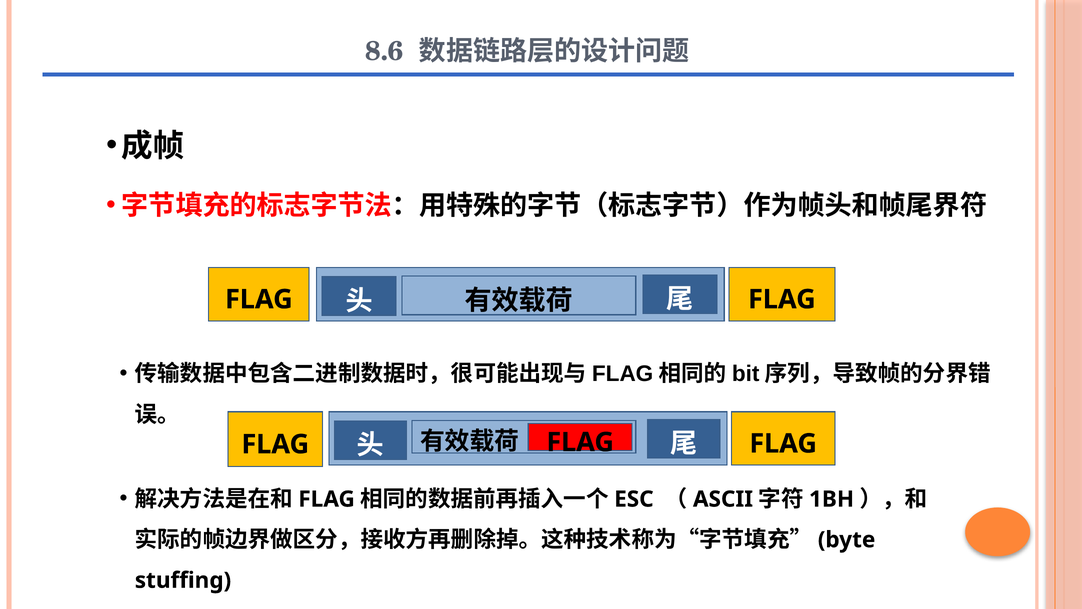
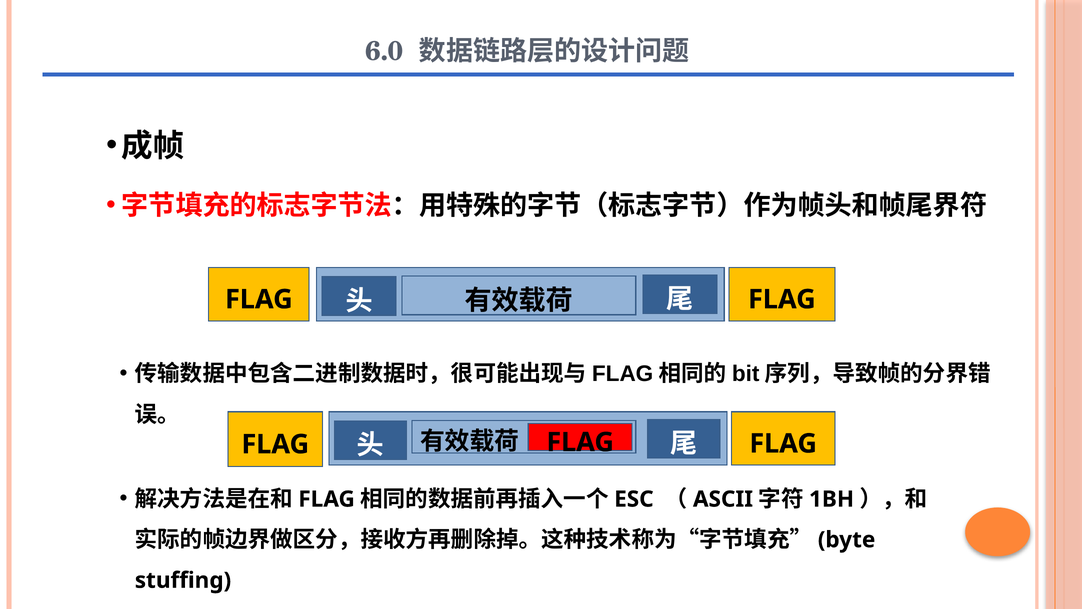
8.6: 8.6 -> 6.0
